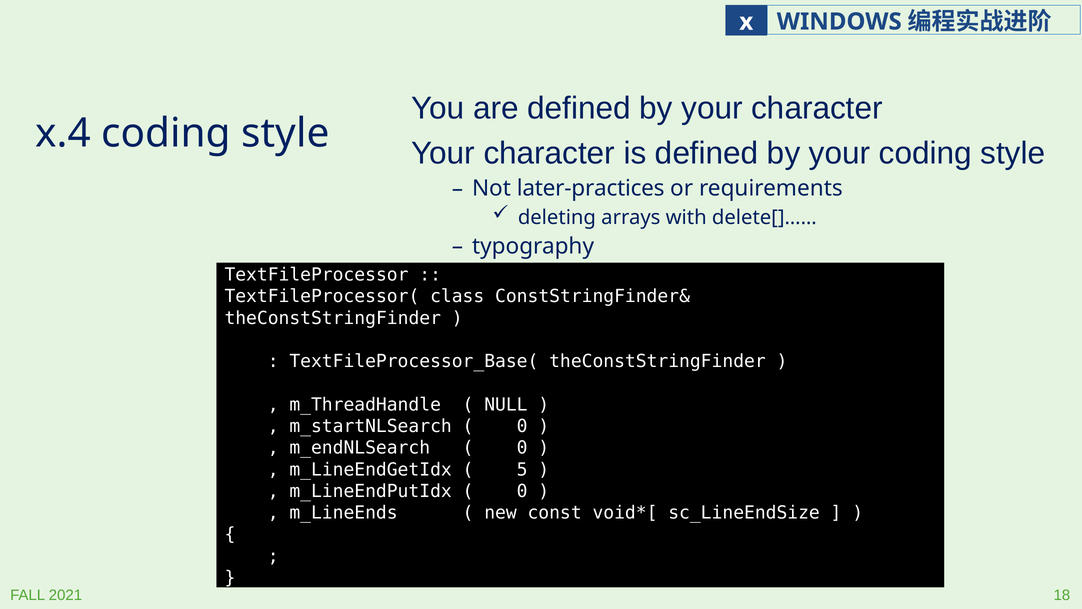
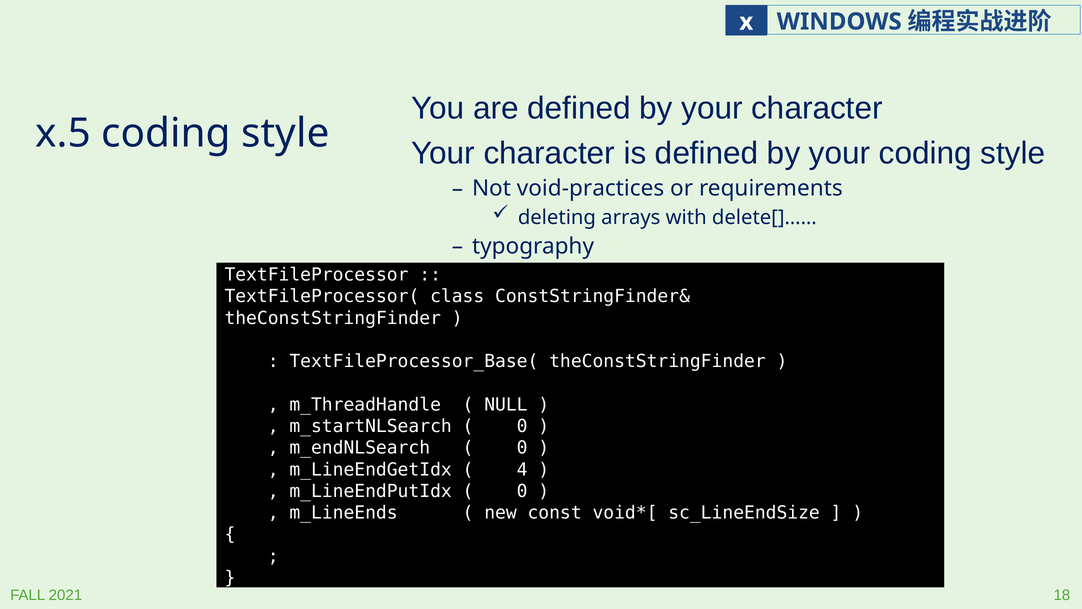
x.4: x.4 -> x.5
later-practices: later-practices -> void-practices
5: 5 -> 4
